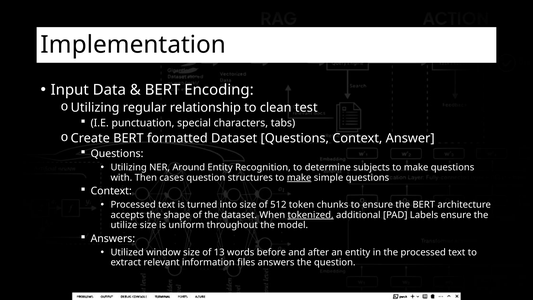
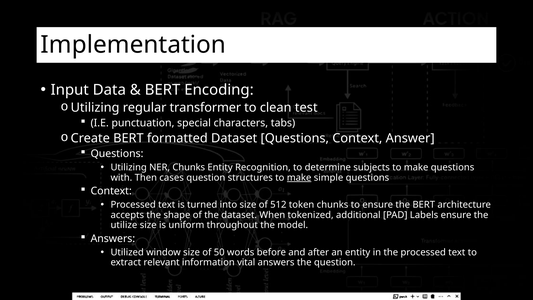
relationship: relationship -> transformer
NER Around: Around -> Chunks
tokenized underline: present -> none
13: 13 -> 50
files: files -> vital
